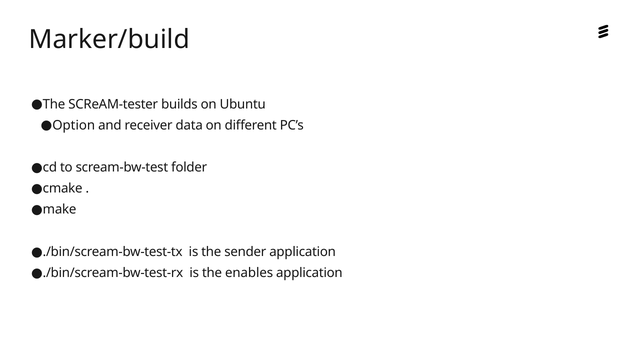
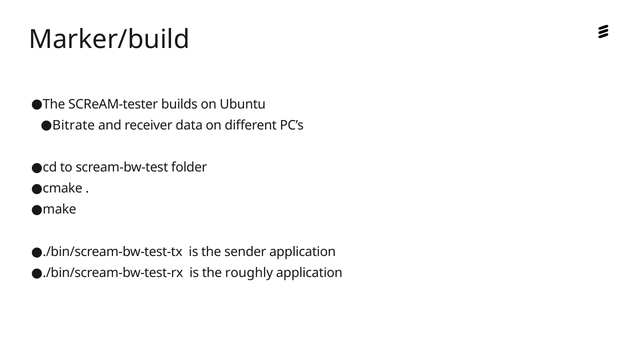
Option: Option -> Bitrate
enables: enables -> roughly
